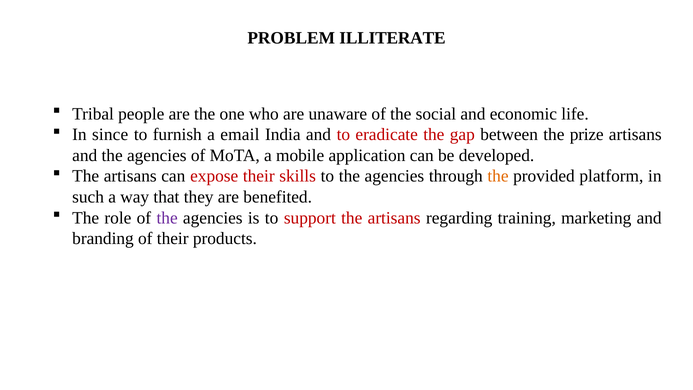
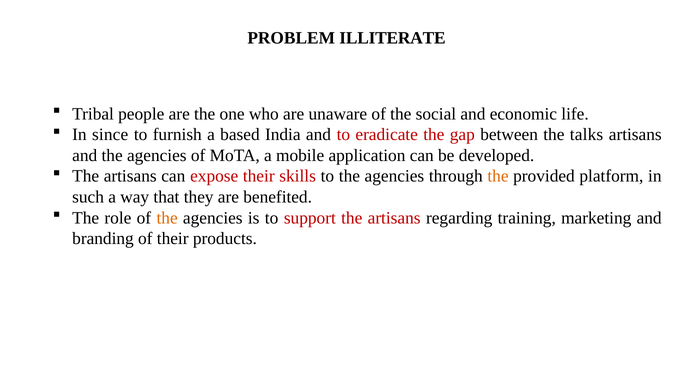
email: email -> based
prize: prize -> talks
the at (167, 218) colour: purple -> orange
